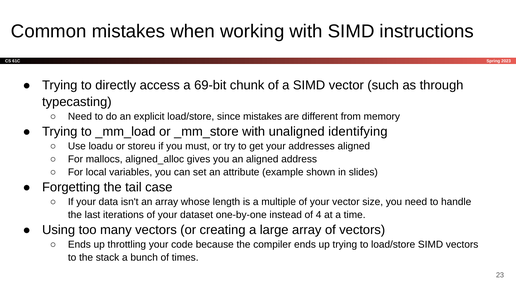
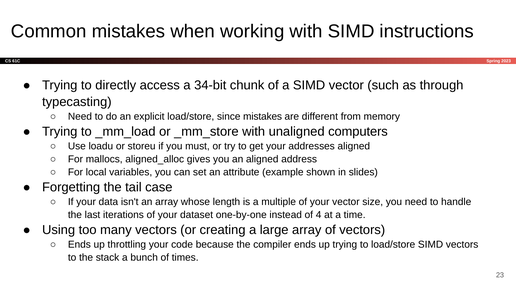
69-bit: 69-bit -> 34-bit
identifying: identifying -> computers
